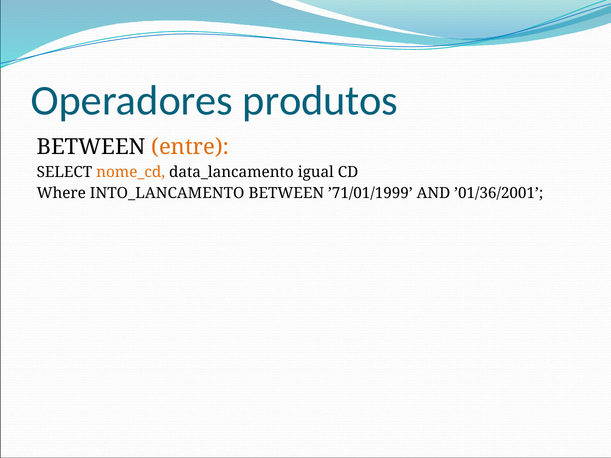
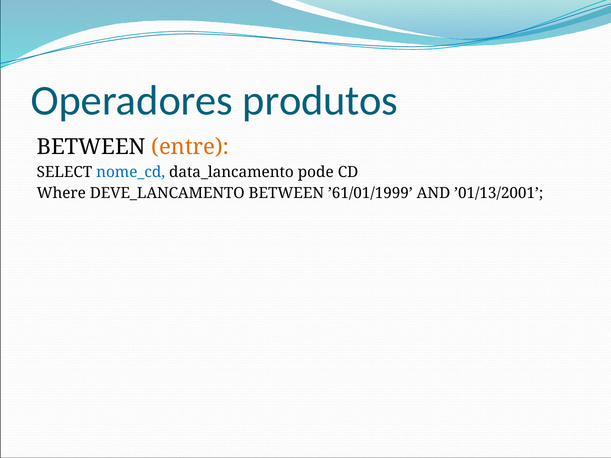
nome_cd colour: orange -> blue
igual: igual -> pode
INTO_LANCAMENTO: INTO_LANCAMENTO -> DEVE_LANCAMENTO
’71/01/1999: ’71/01/1999 -> ’61/01/1999
’01/36/2001: ’01/36/2001 -> ’01/13/2001
